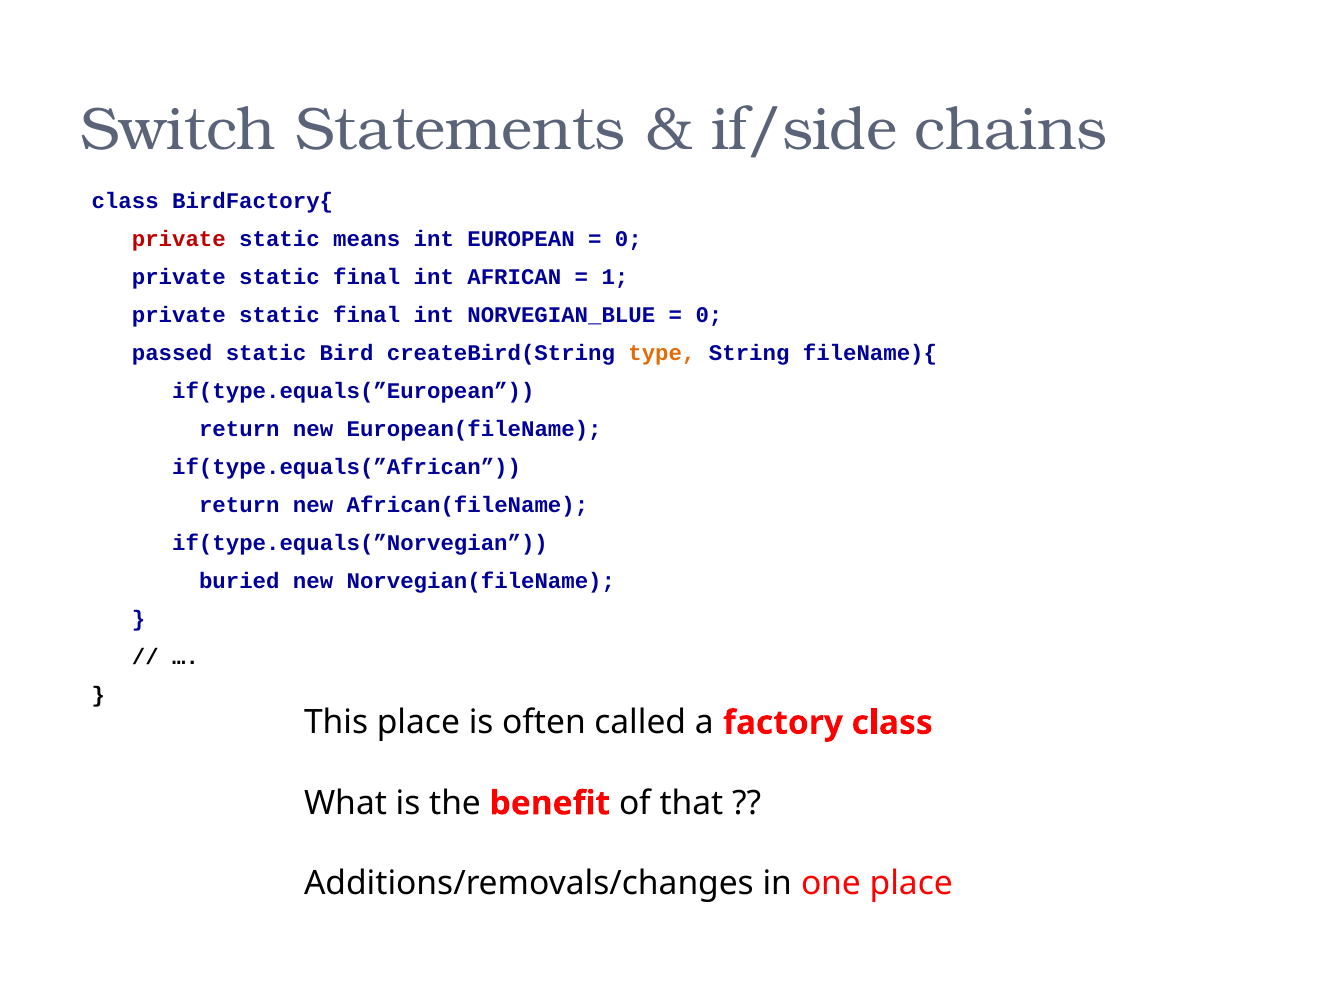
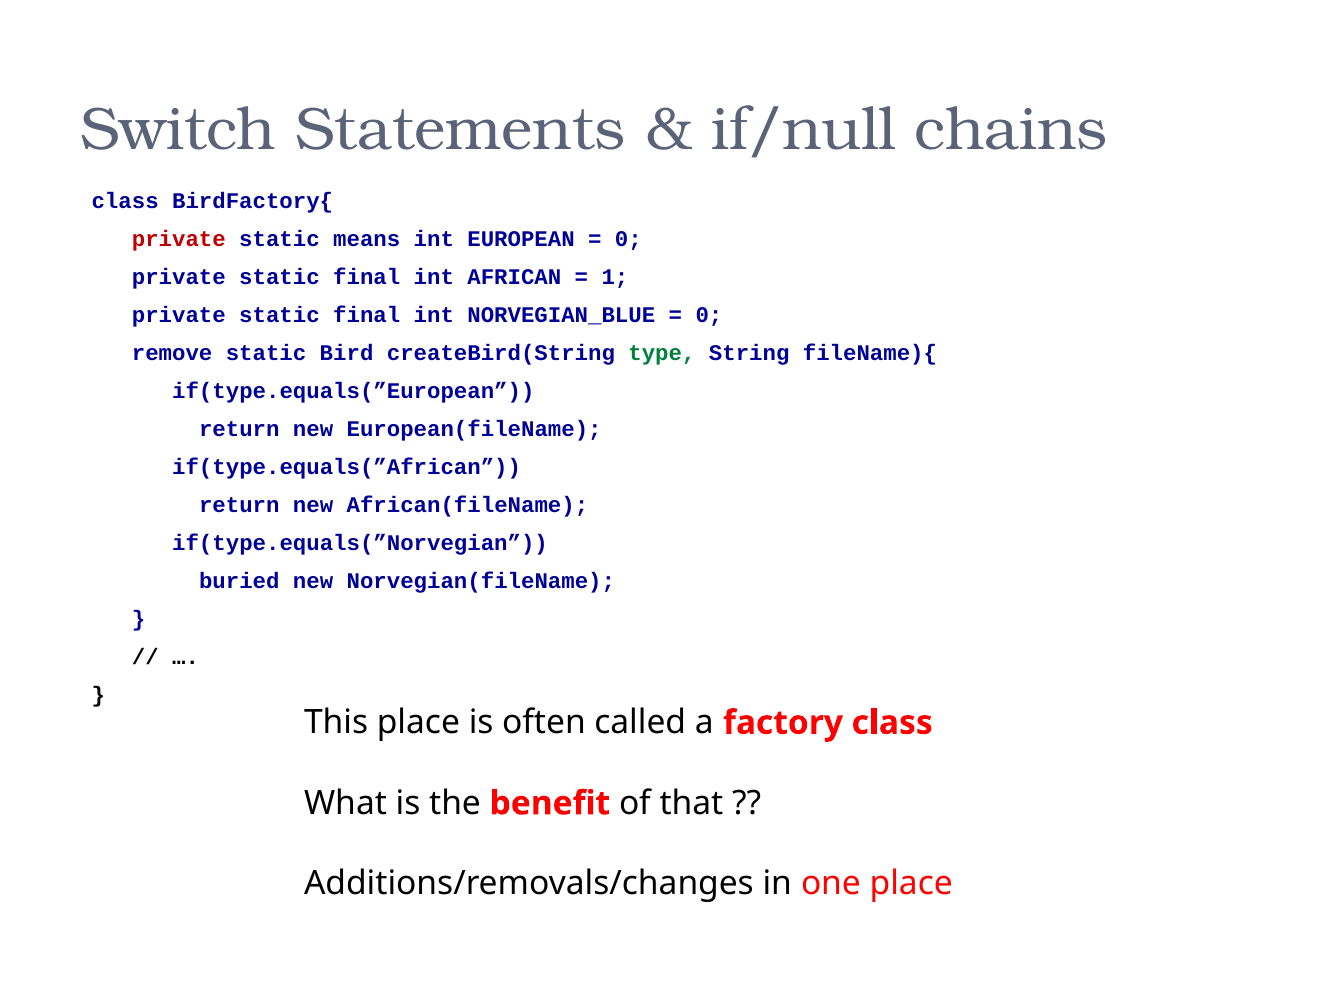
if/side: if/side -> if/null
passed: passed -> remove
type colour: orange -> green
